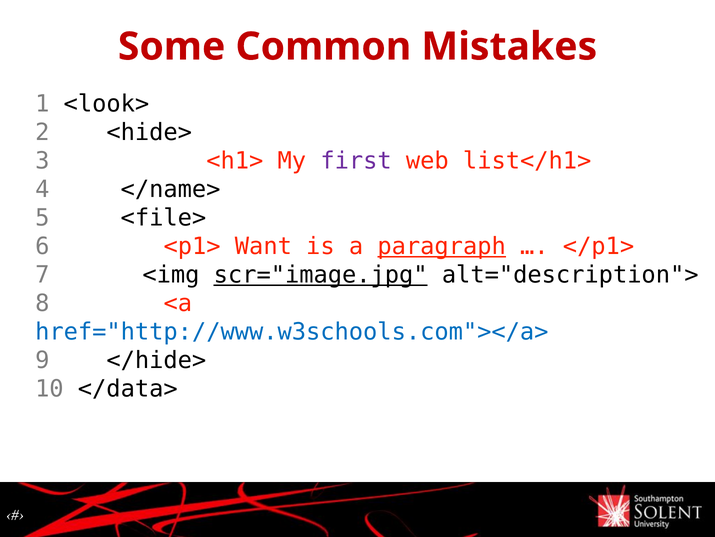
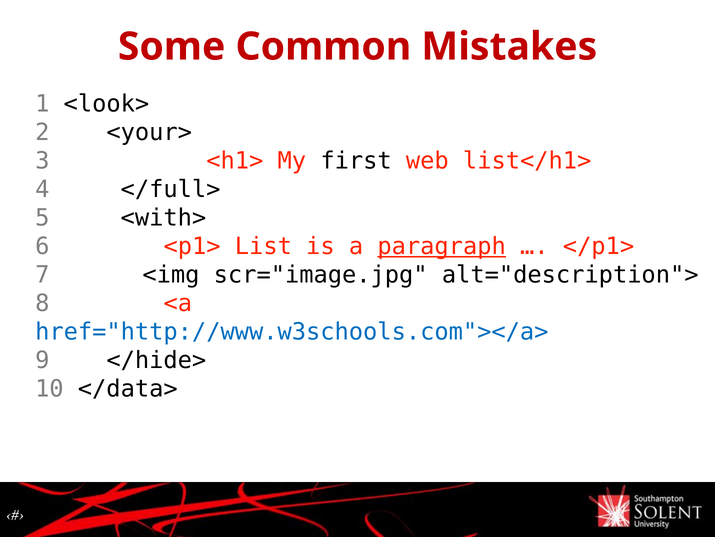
<hide>: <hide> -> <your>
first colour: purple -> black
</name>: </name> -> </full>
<file>: <file> -> <with>
Want: Want -> List
scr="image.jpg underline: present -> none
